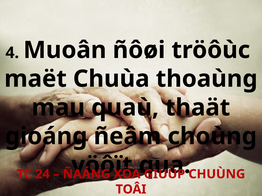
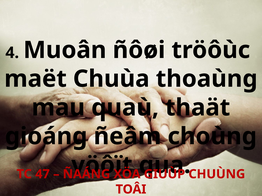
24: 24 -> 47
